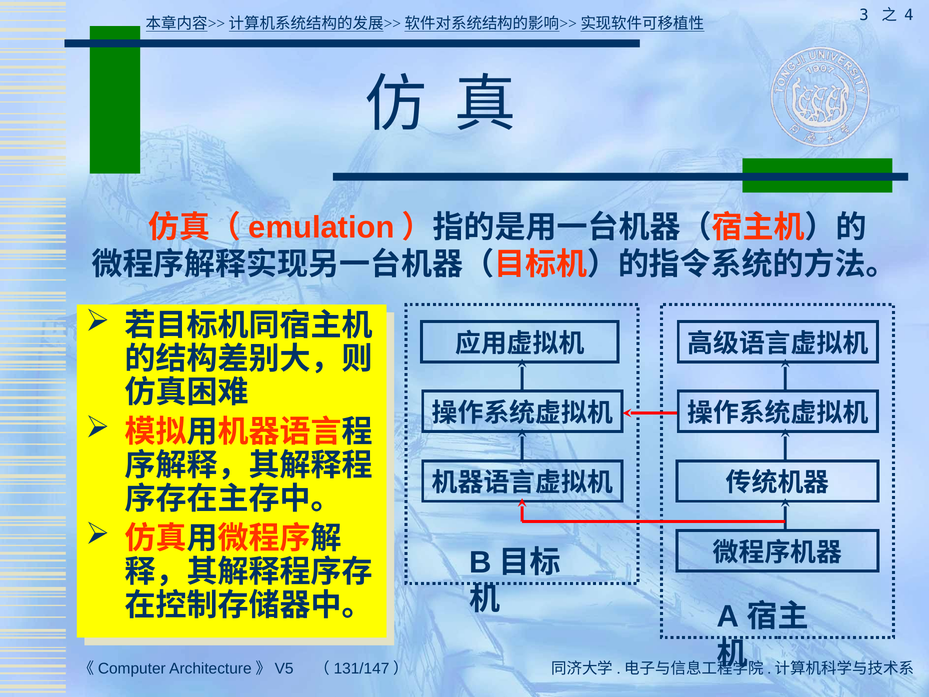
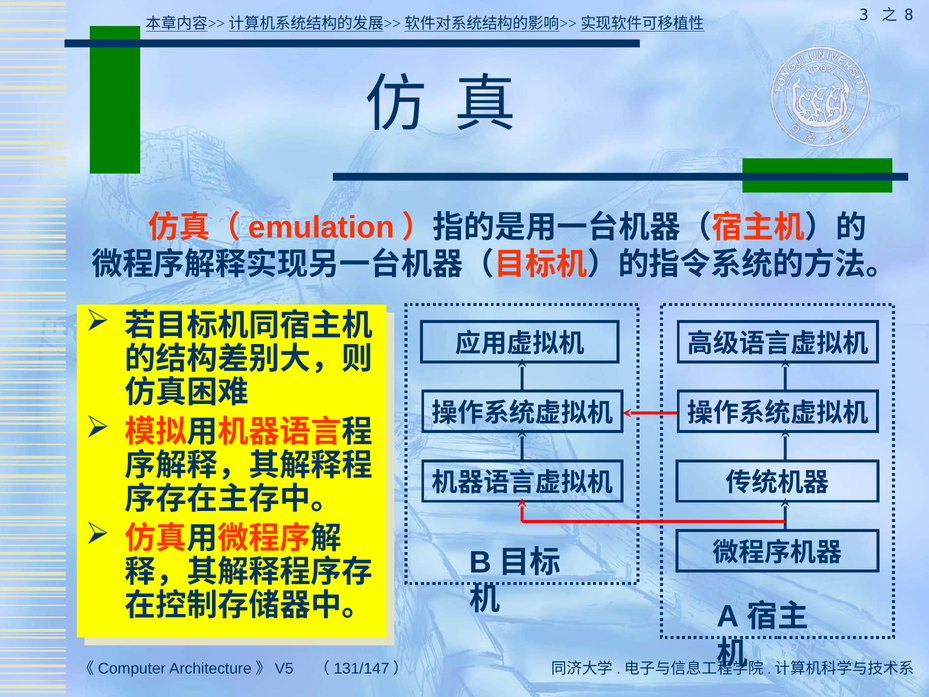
4: 4 -> 8
